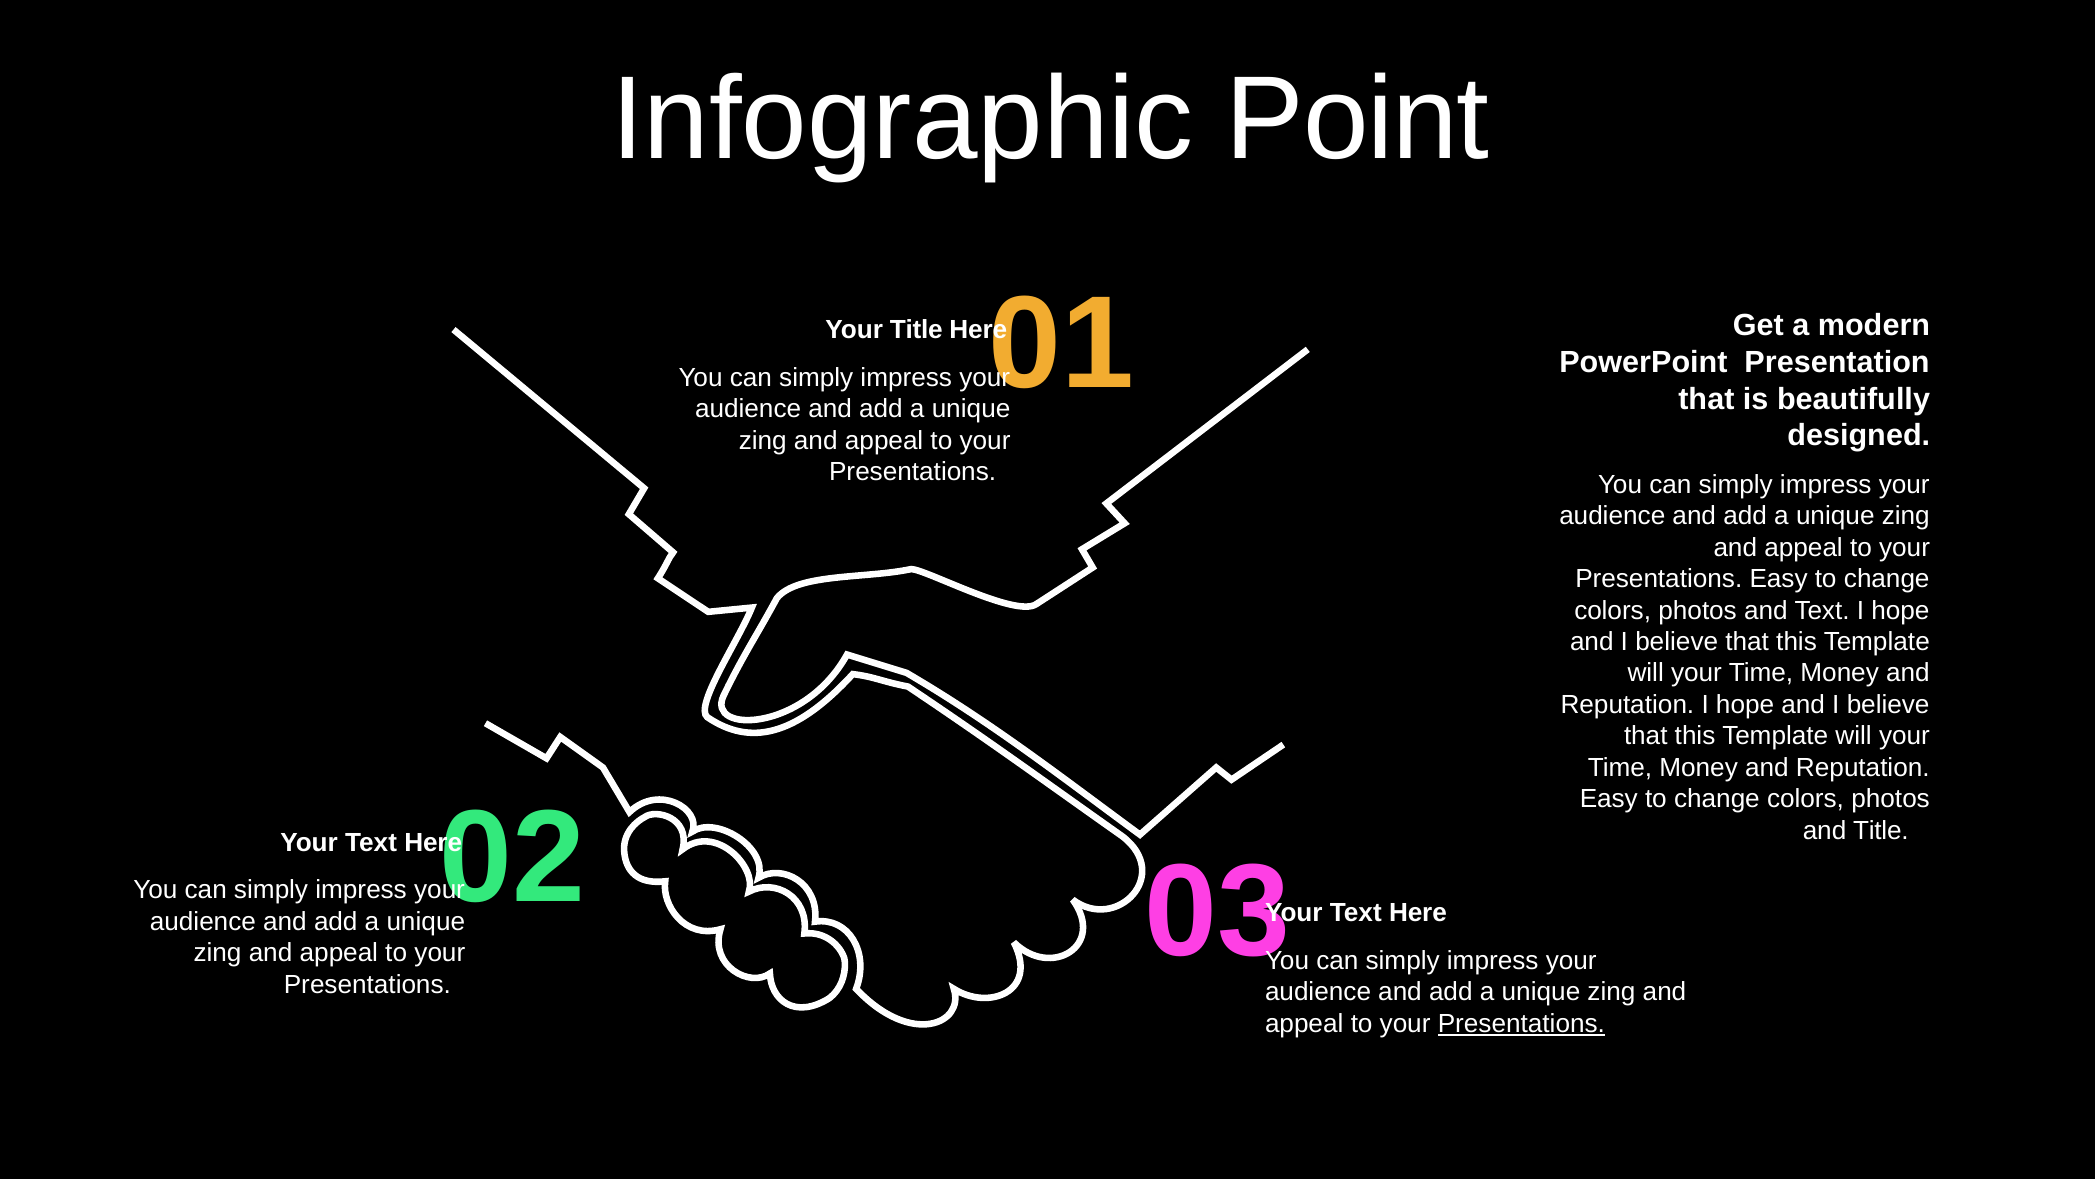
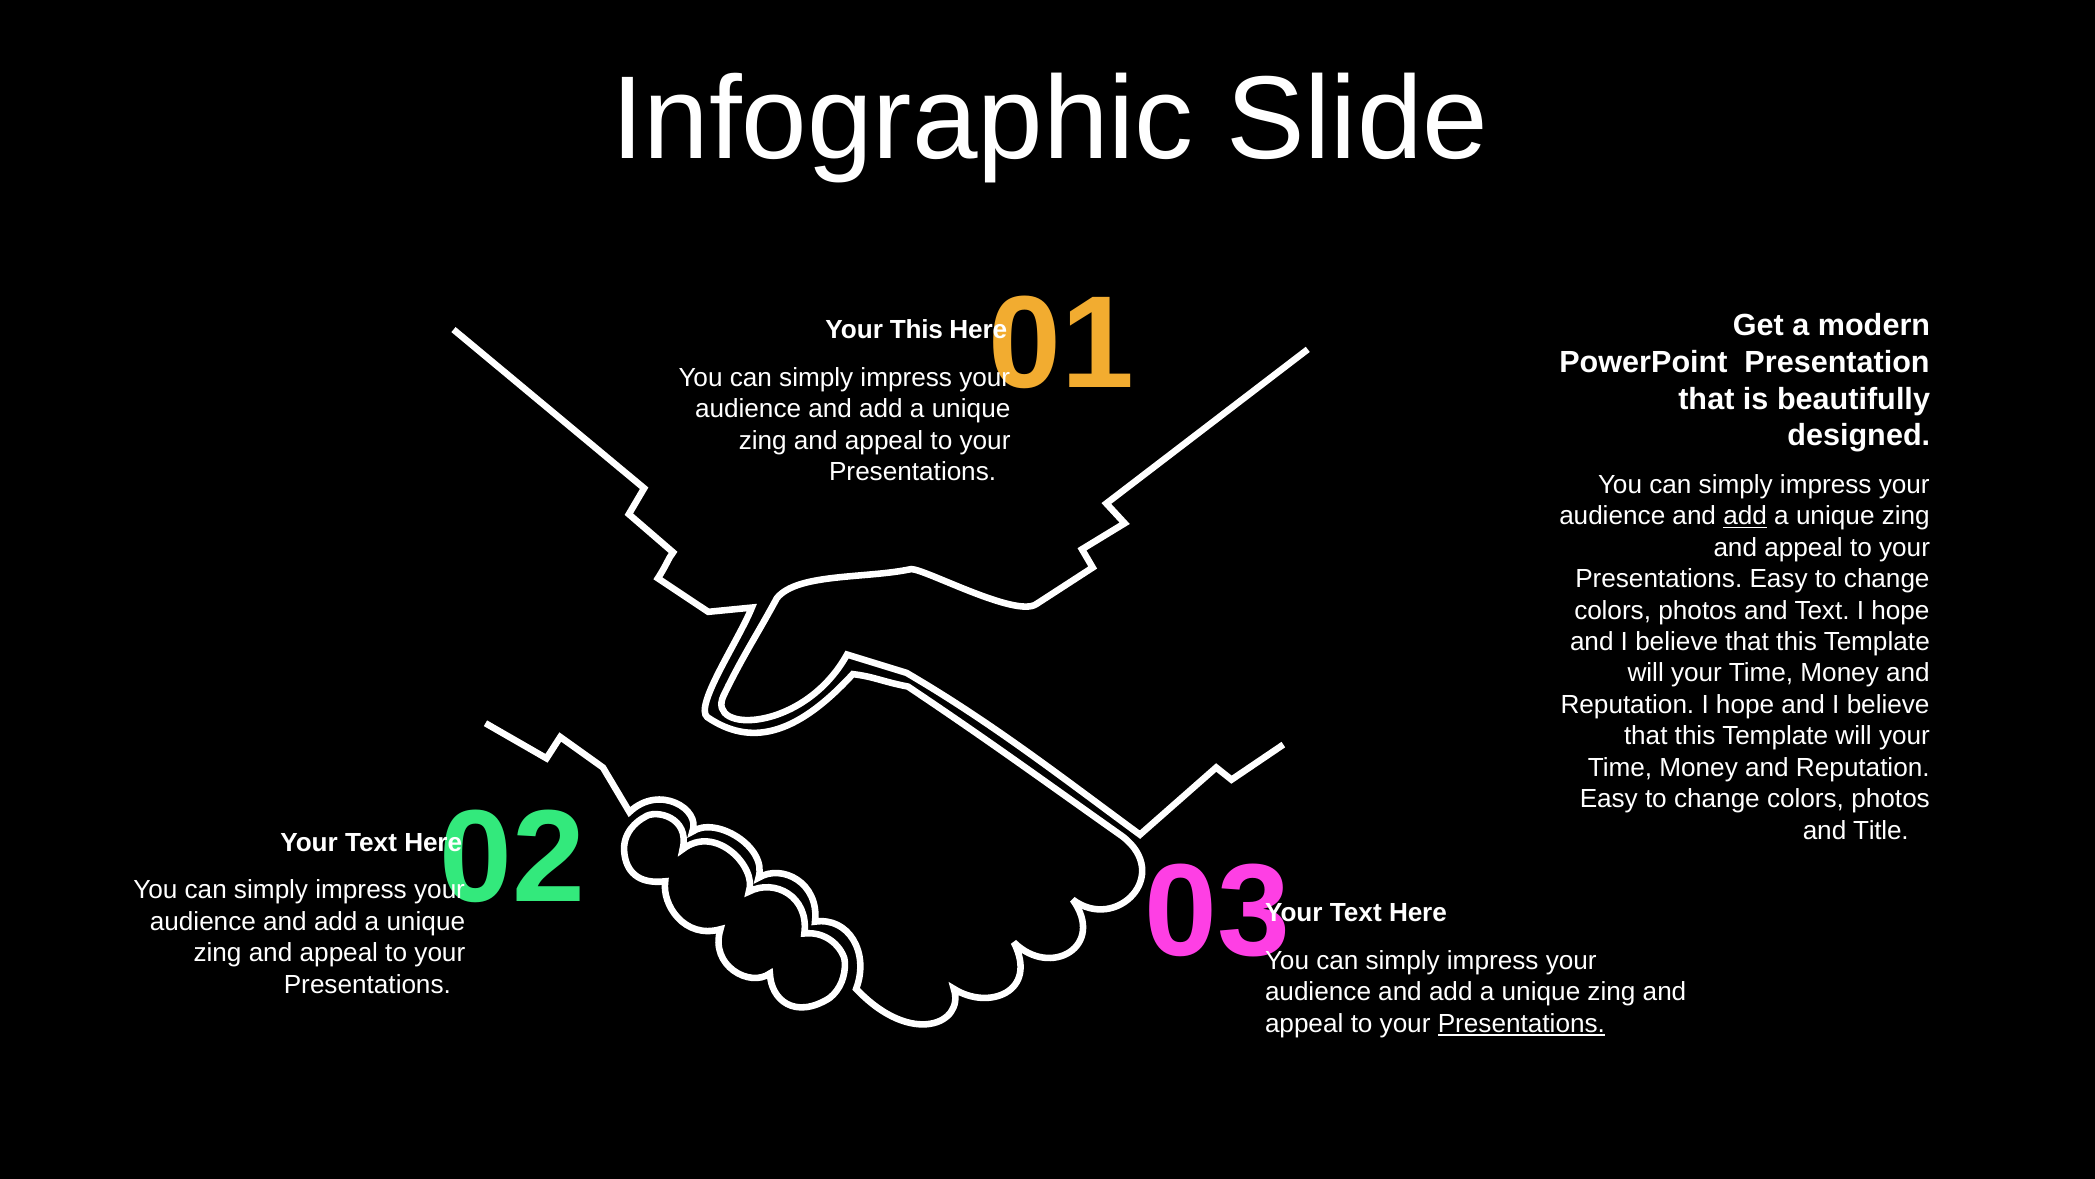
Point: Point -> Slide
Your Title: Title -> This
add at (1745, 516) underline: none -> present
